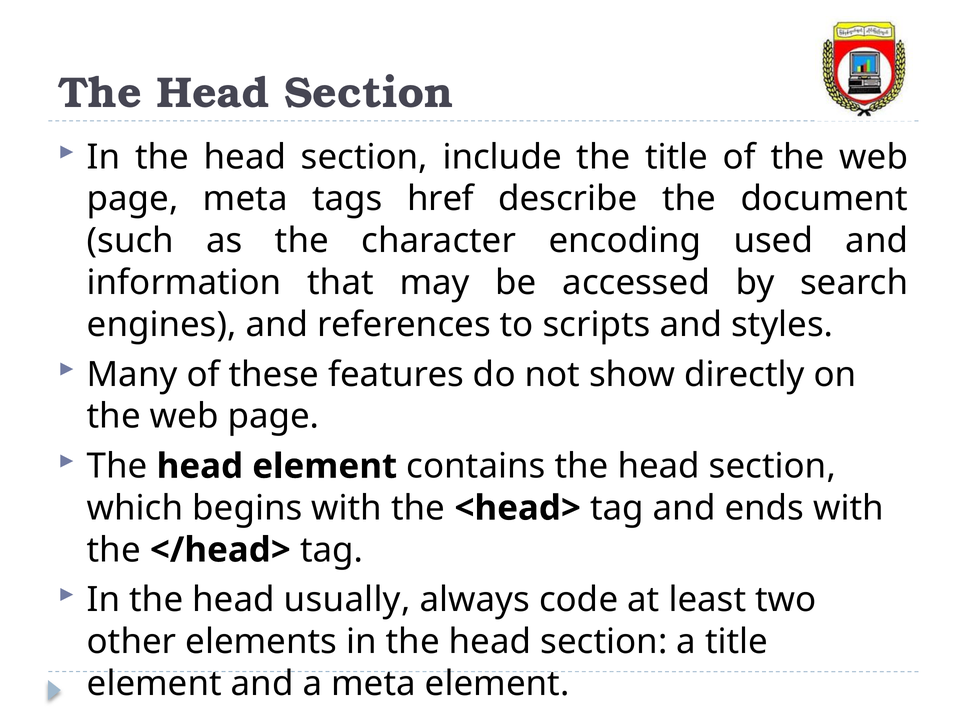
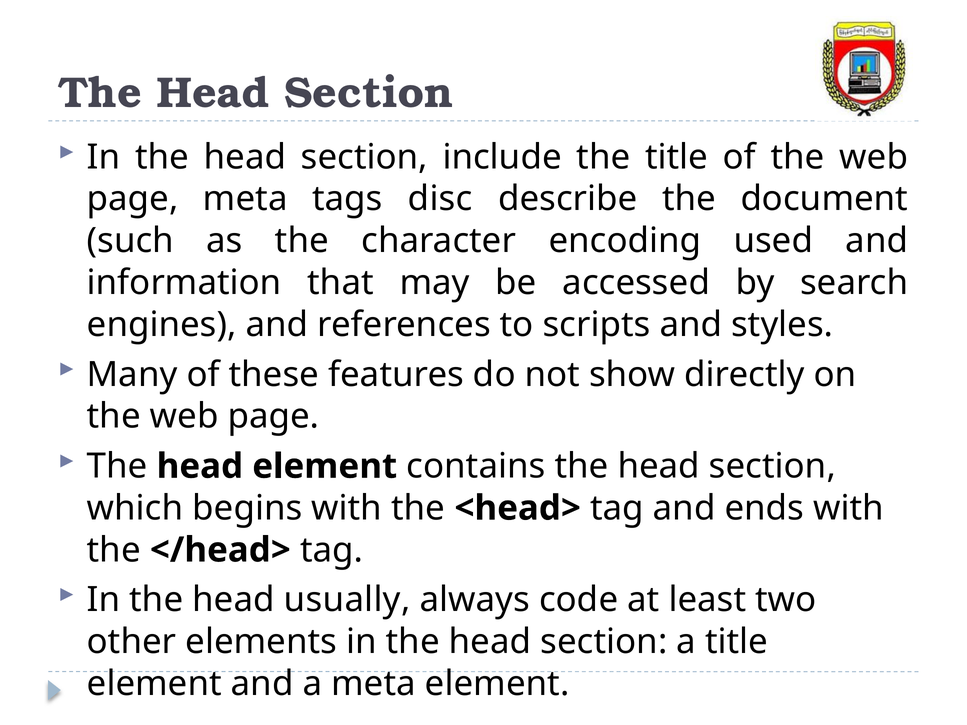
href: href -> disc
